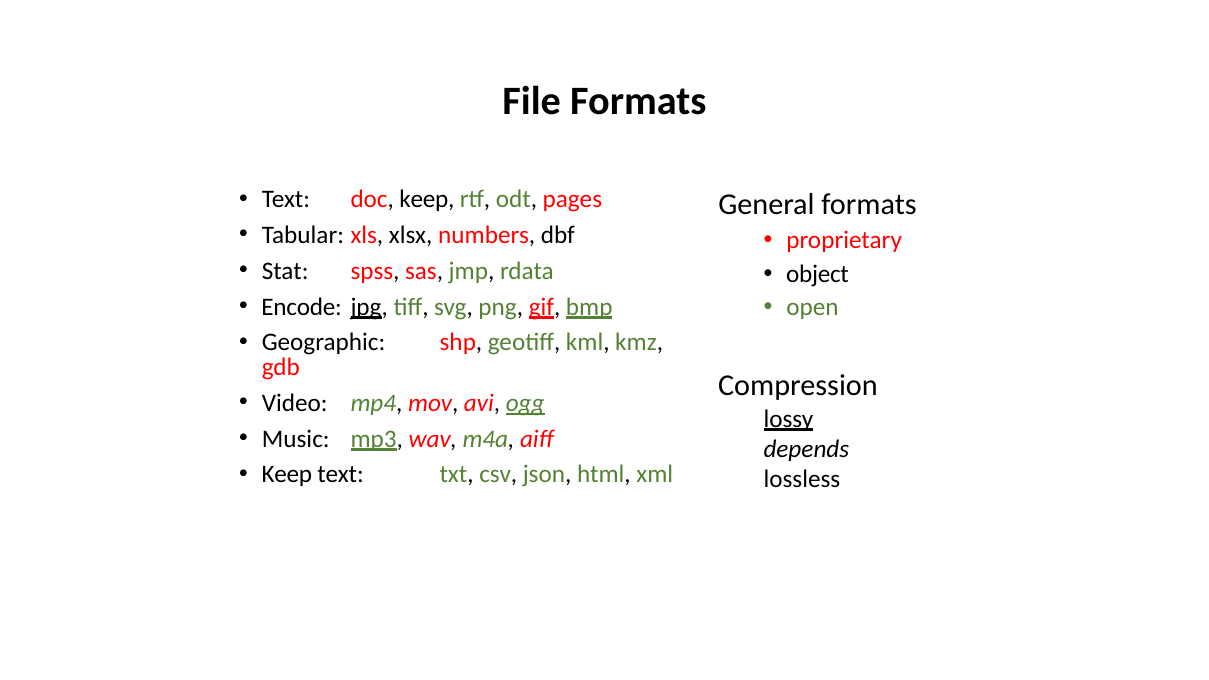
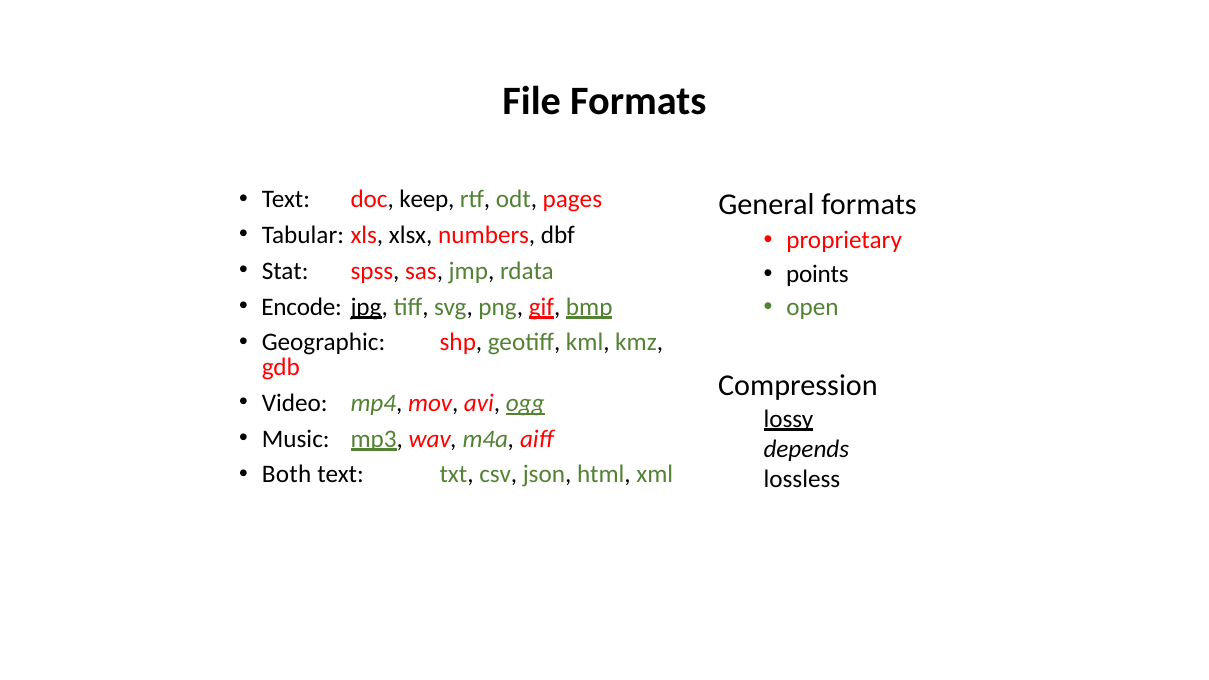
object: object -> points
Keep at (287, 475): Keep -> Both
